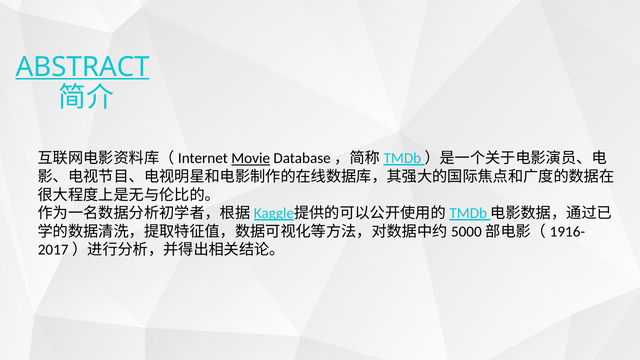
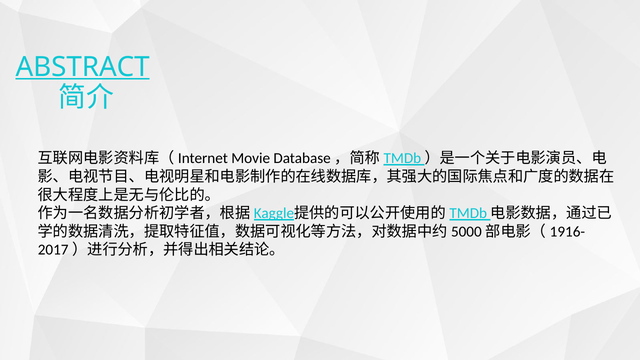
Movie underline: present -> none
